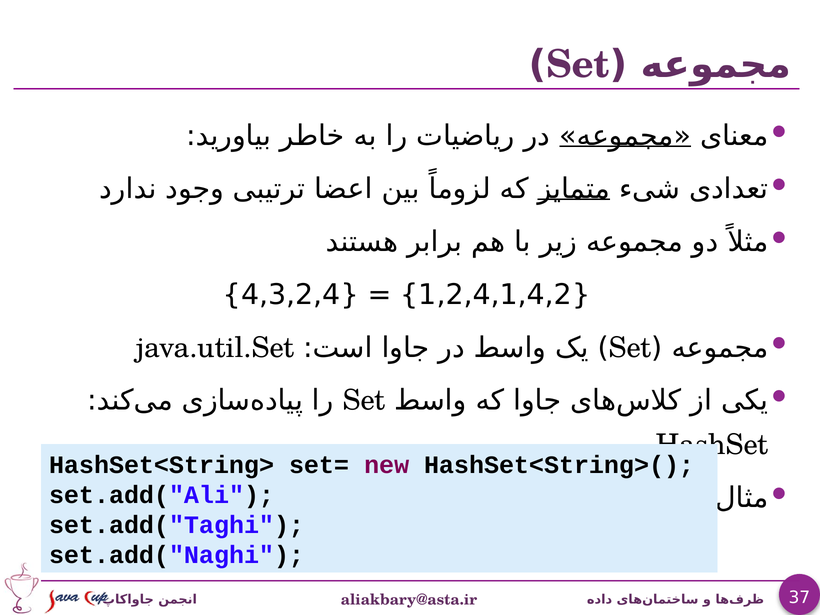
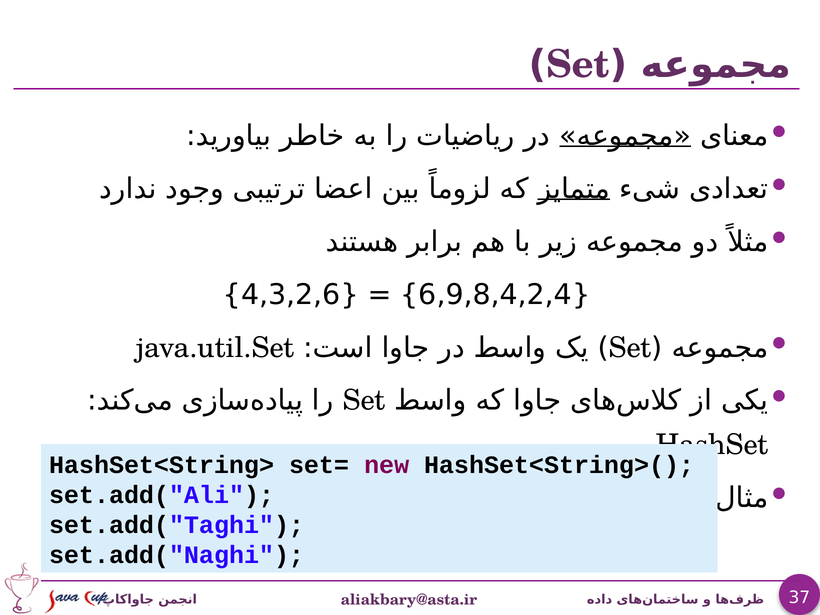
4,3,2,4: 4,3,2,4 -> 4,3,2,6
1,2,4,1,4,2: 1,2,4,1,4,2 -> 6,9,8,4,2,4
